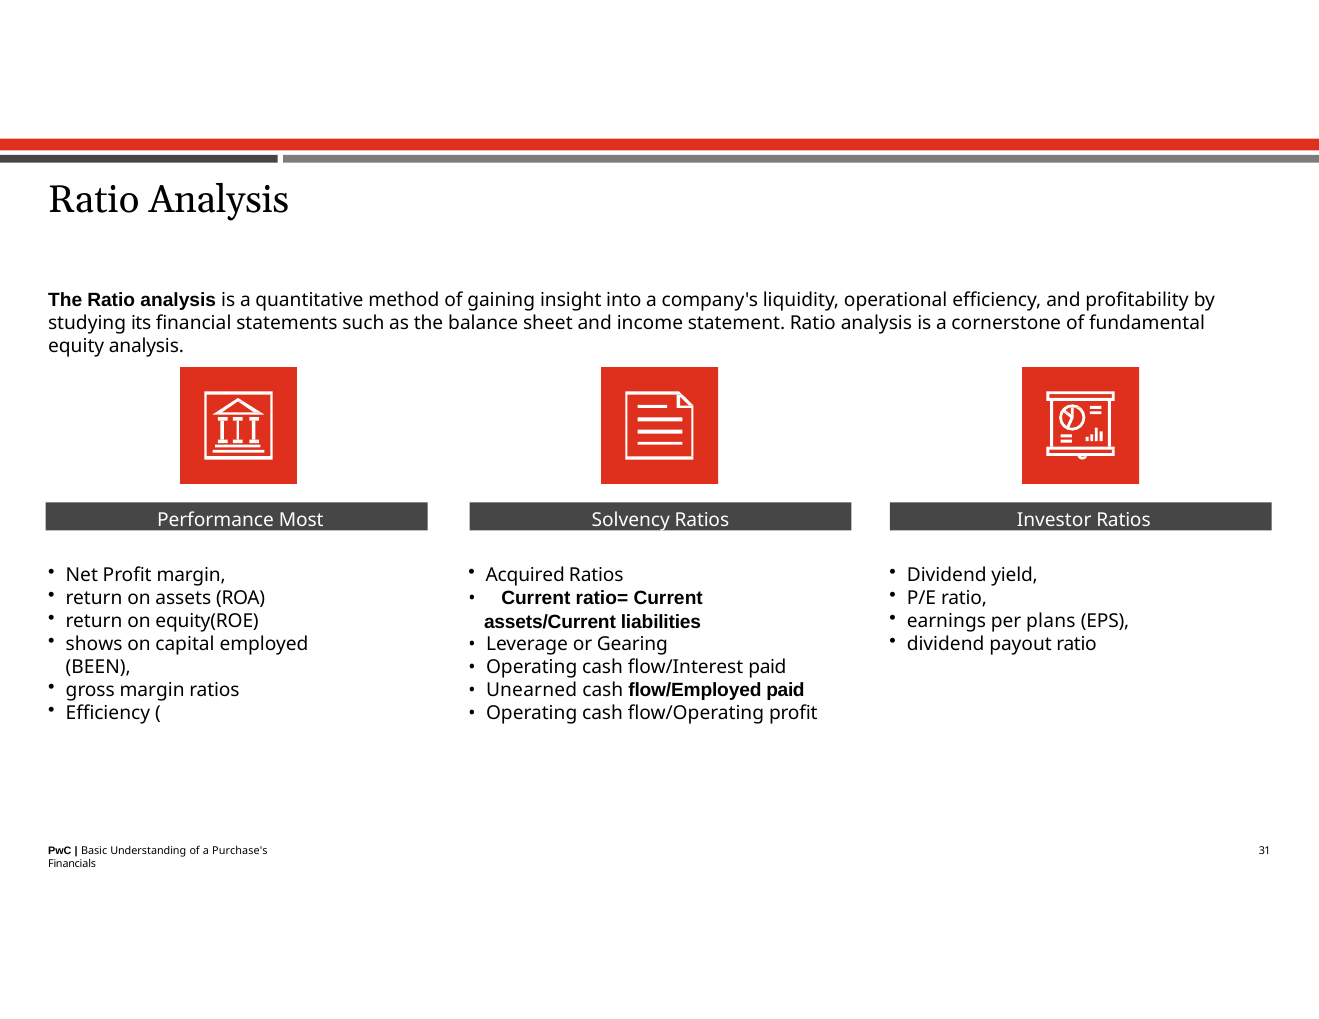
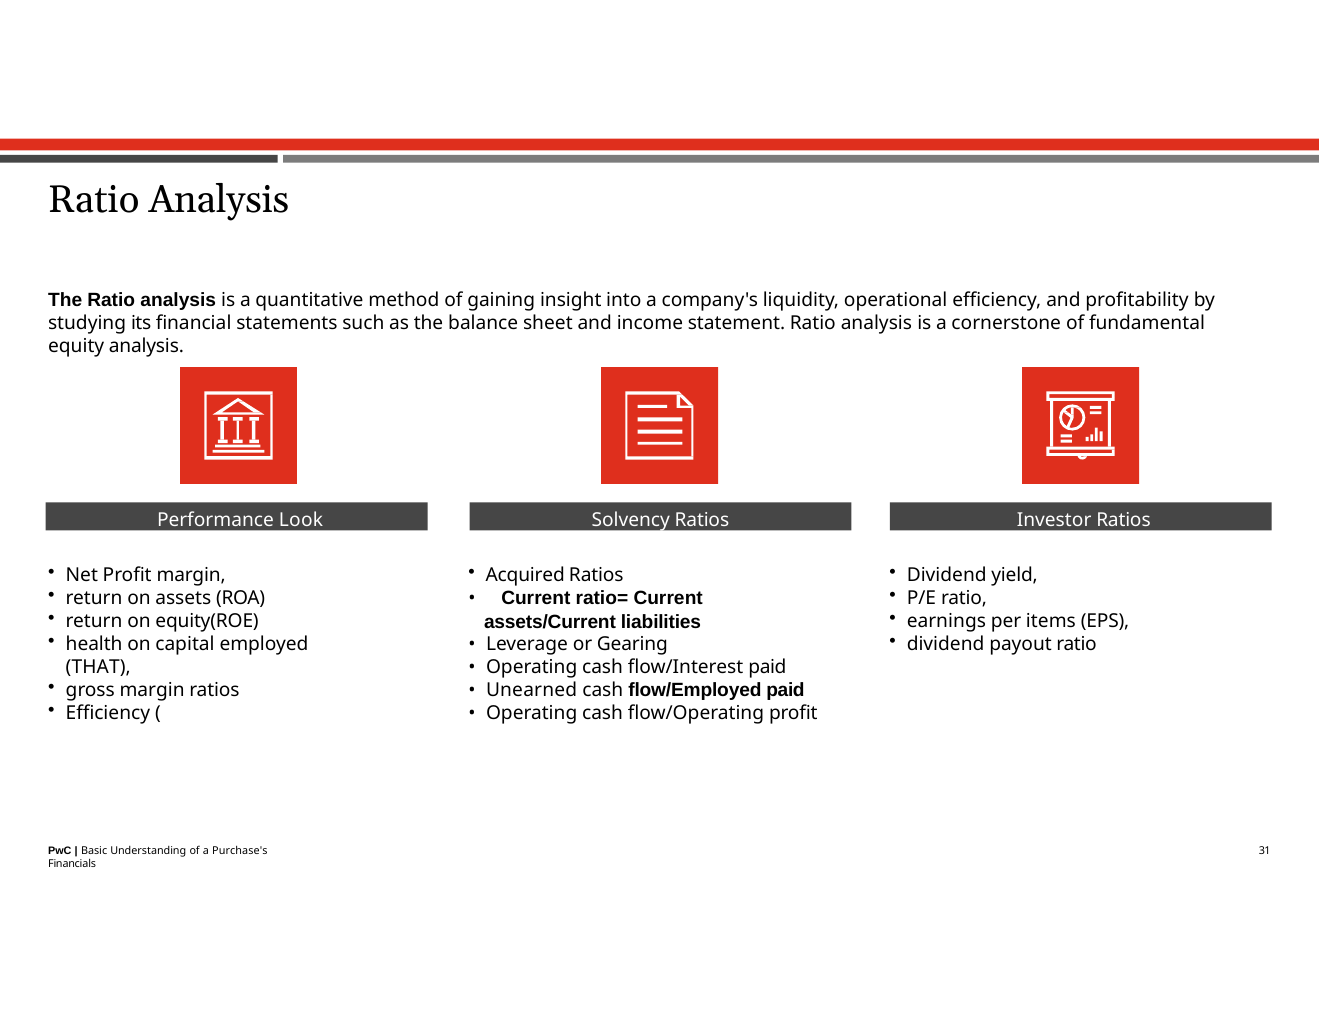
Most: Most -> Look
plans: plans -> items
shows: shows -> health
BEEN: BEEN -> THAT
